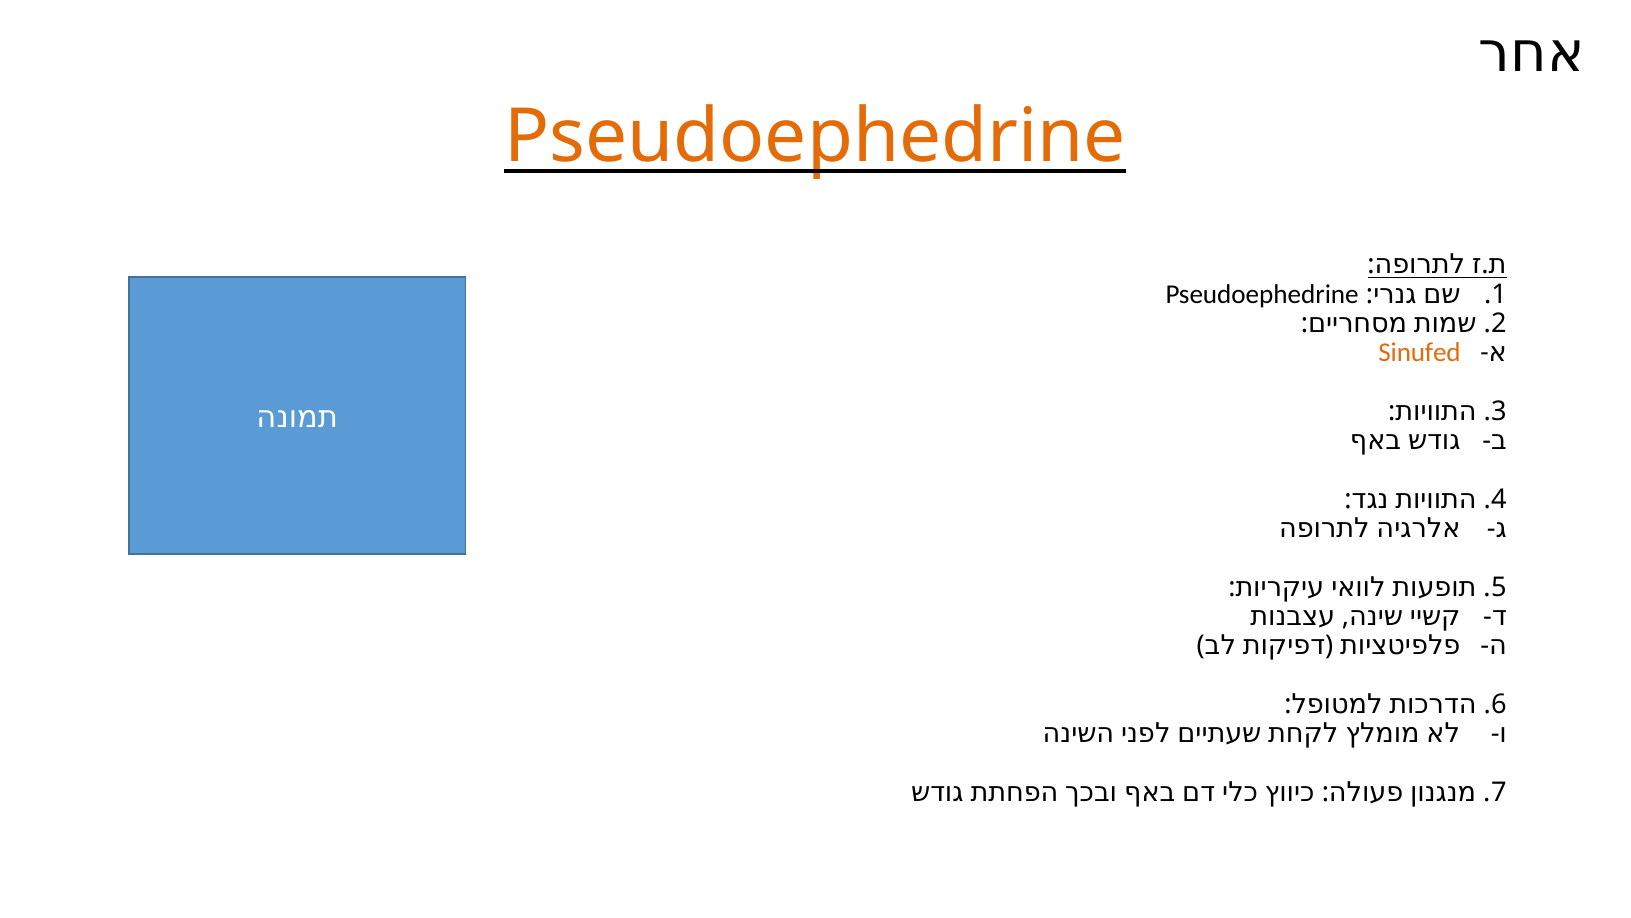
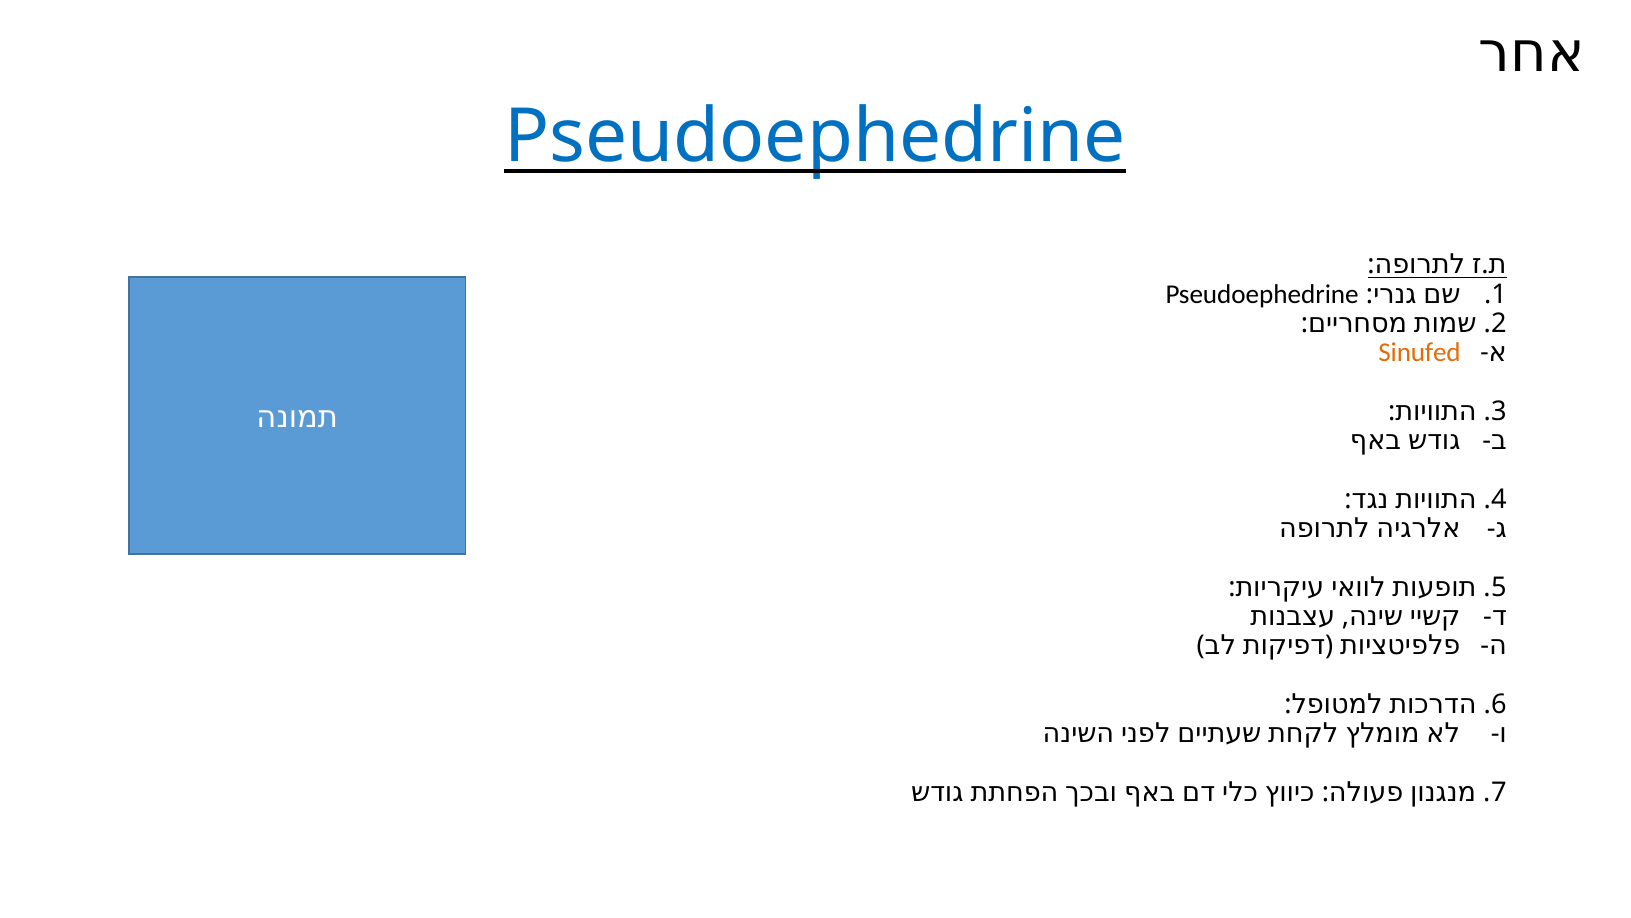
Pseudoephedrine at (815, 137) colour: orange -> blue
